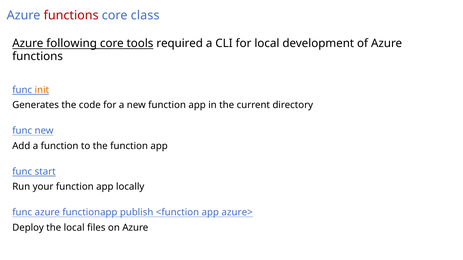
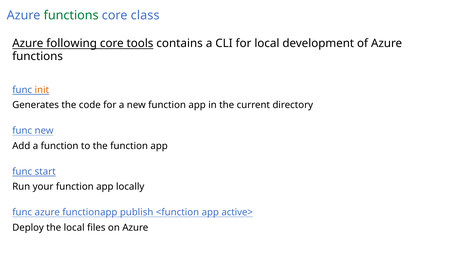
functions at (71, 15) colour: red -> green
required: required -> contains
azure>: azure> -> active>
